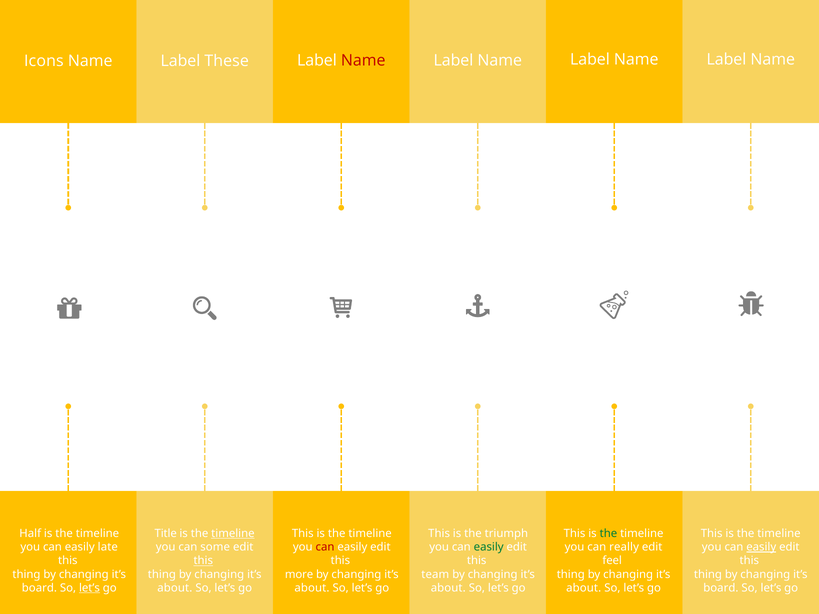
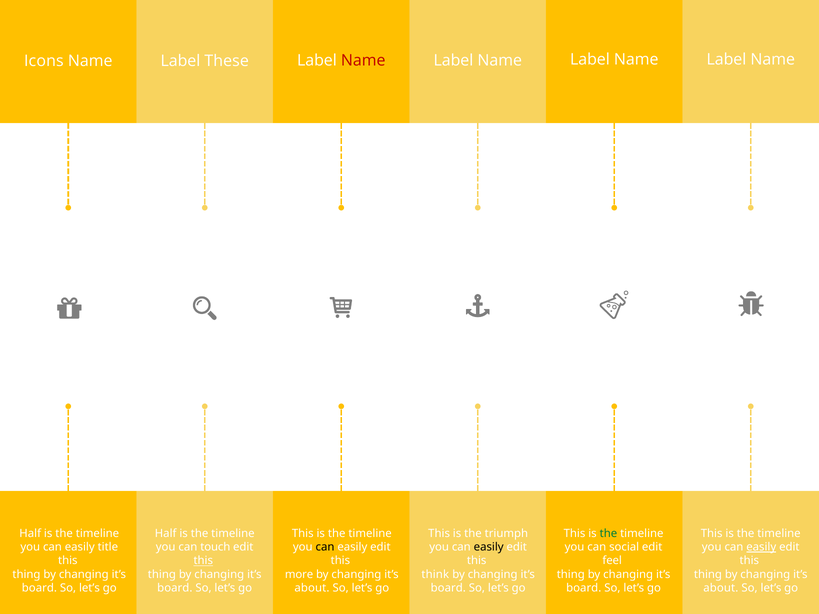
Title at (166, 534): Title -> Half
timeline at (233, 534) underline: present -> none
late: late -> title
some: some -> touch
can at (325, 547) colour: red -> black
easily at (489, 547) colour: green -> black
really: really -> social
team: team -> think
let’s at (89, 588) underline: present -> none
about at (175, 588): about -> board
about at (448, 588): about -> board
about at (584, 588): about -> board
board at (721, 588): board -> about
